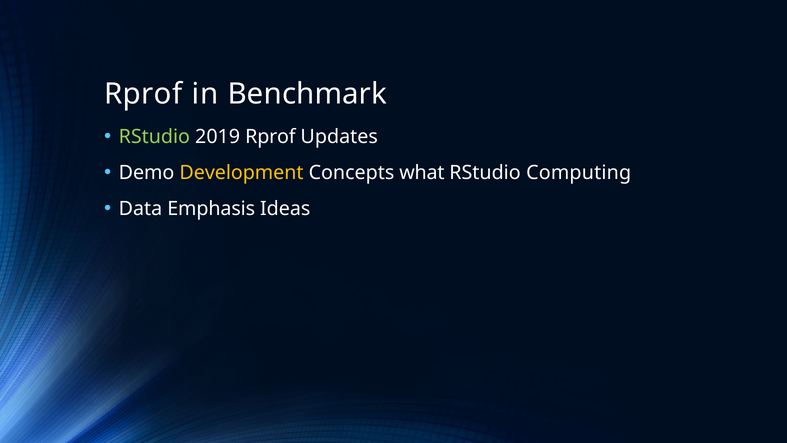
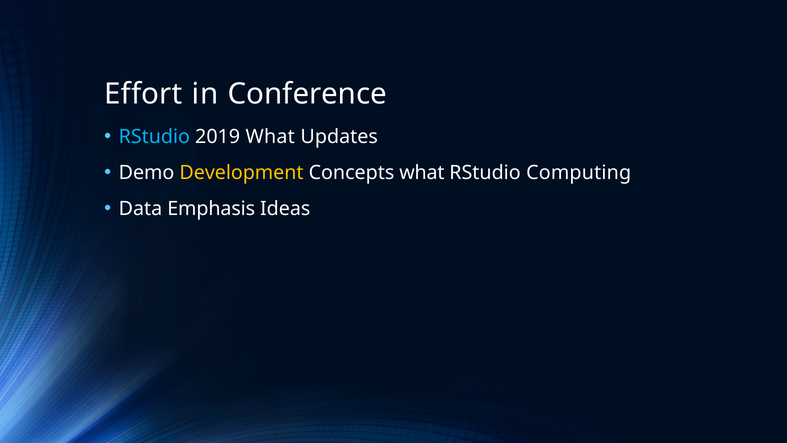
Rprof at (143, 94): Rprof -> Effort
Benchmark: Benchmark -> Conference
RStudio at (154, 136) colour: light green -> light blue
2019 Rprof: Rprof -> What
